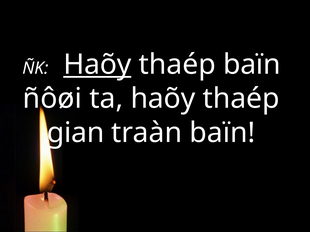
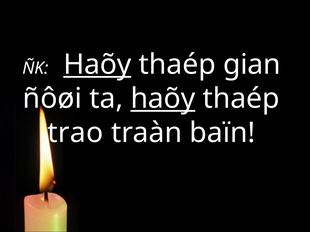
thaép baïn: baïn -> gian
haõy at (163, 99) underline: none -> present
gian: gian -> trao
